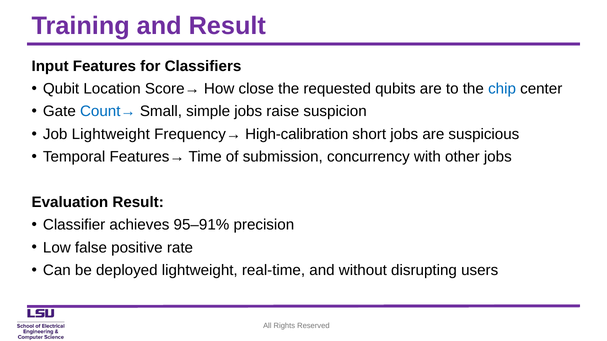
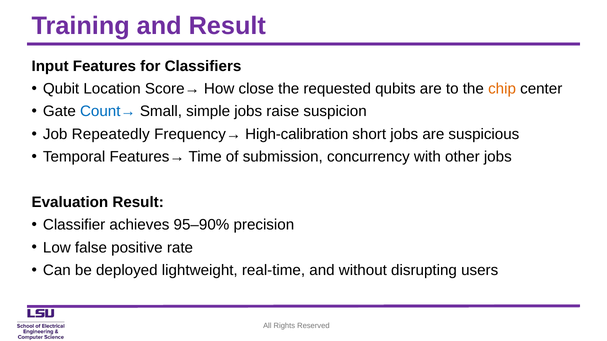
chip colour: blue -> orange
Job Lightweight: Lightweight -> Repeatedly
95–91%: 95–91% -> 95–90%
